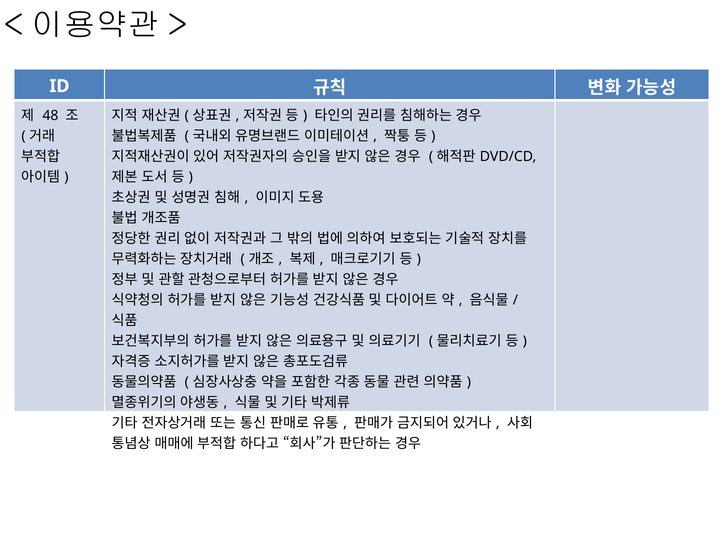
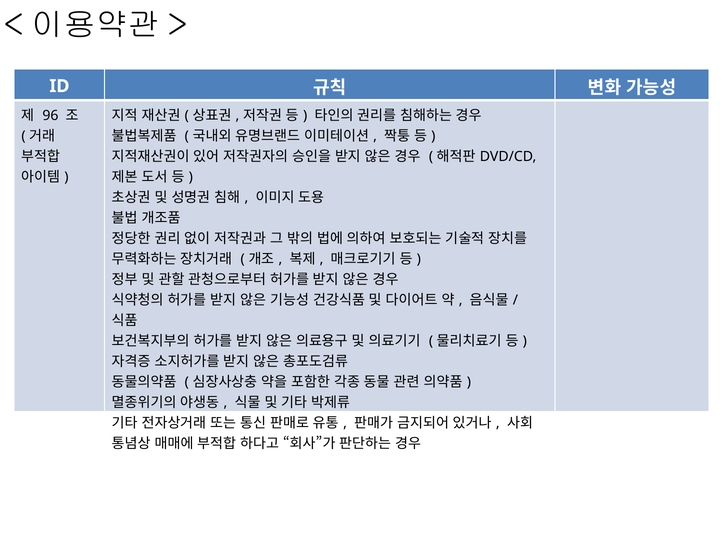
48: 48 -> 96
